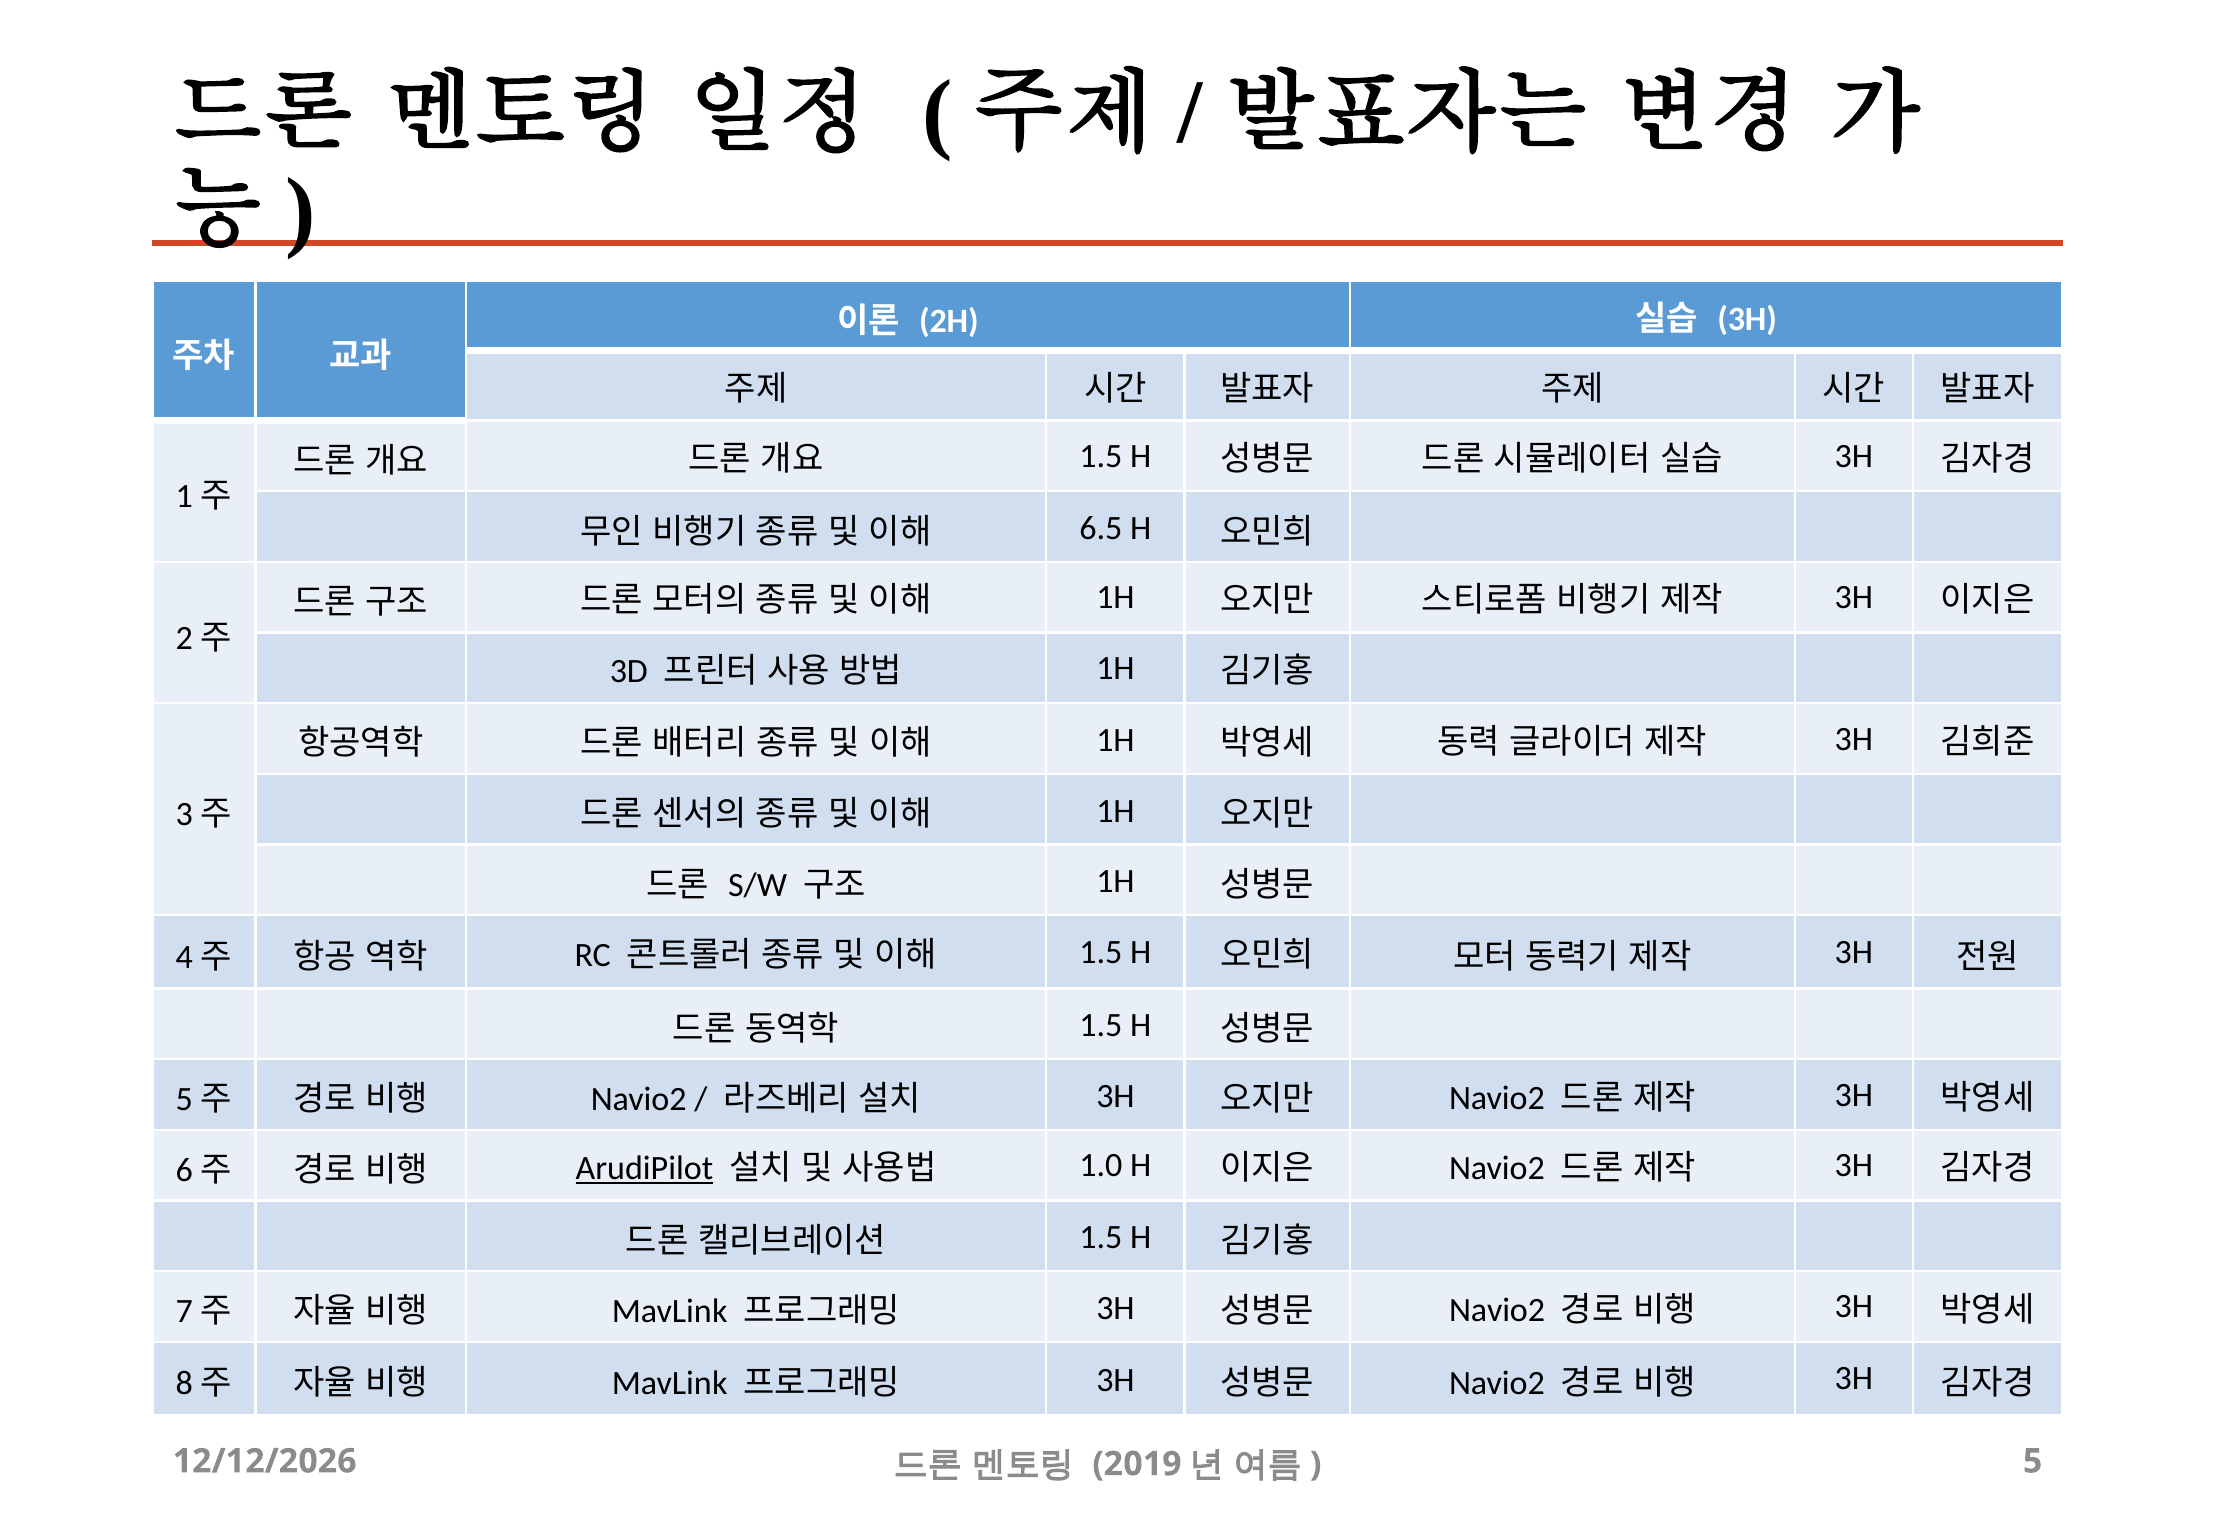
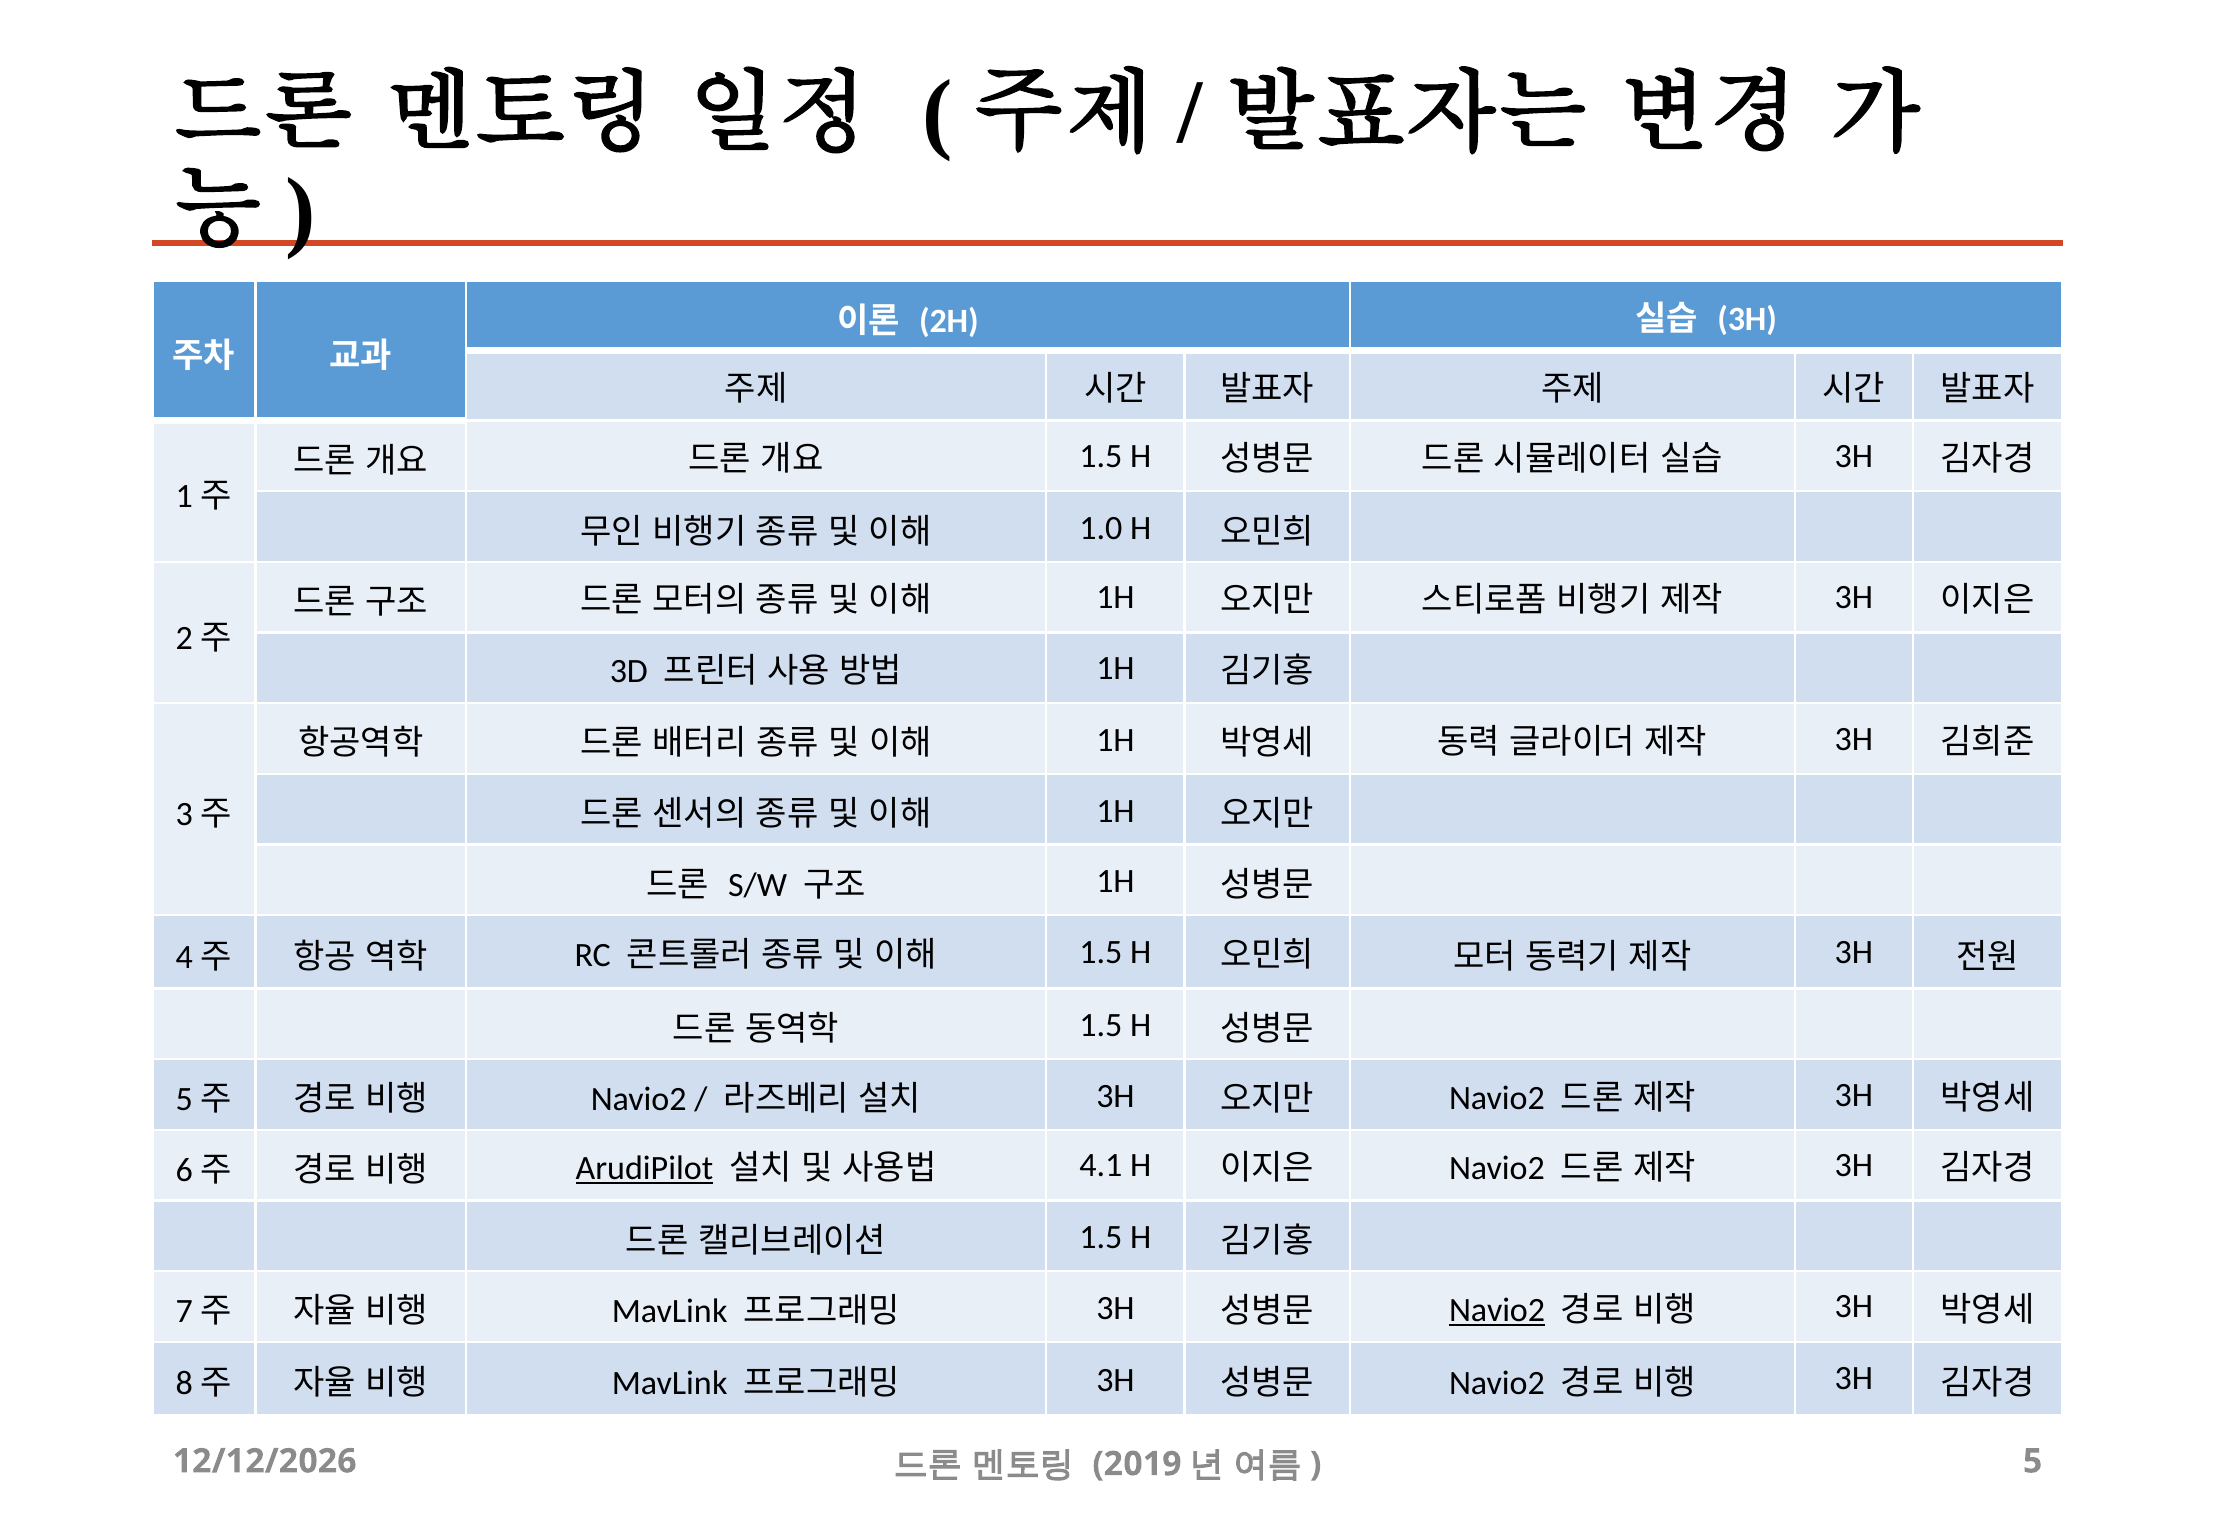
6.5: 6.5 -> 1.0
1.0: 1.0 -> 4.1
Navio2 at (1497, 1310) underline: none -> present
